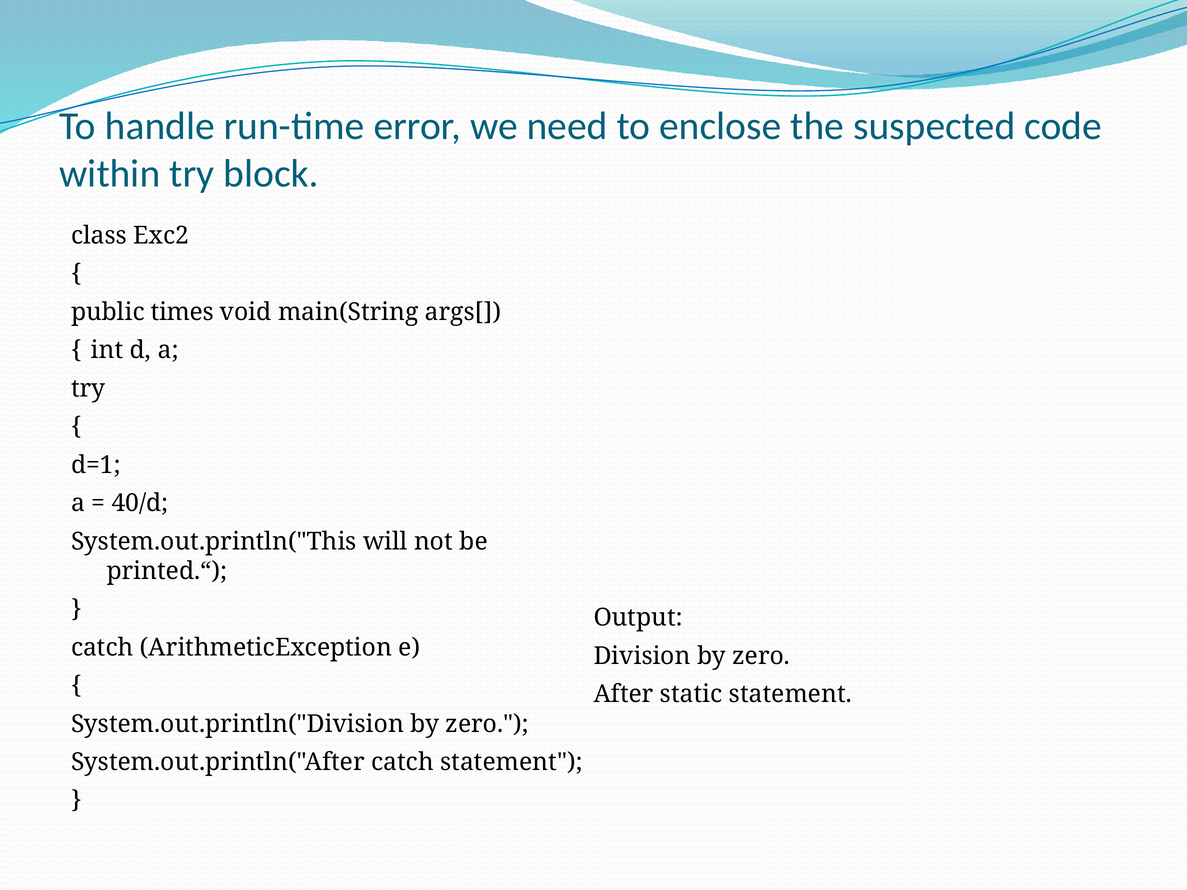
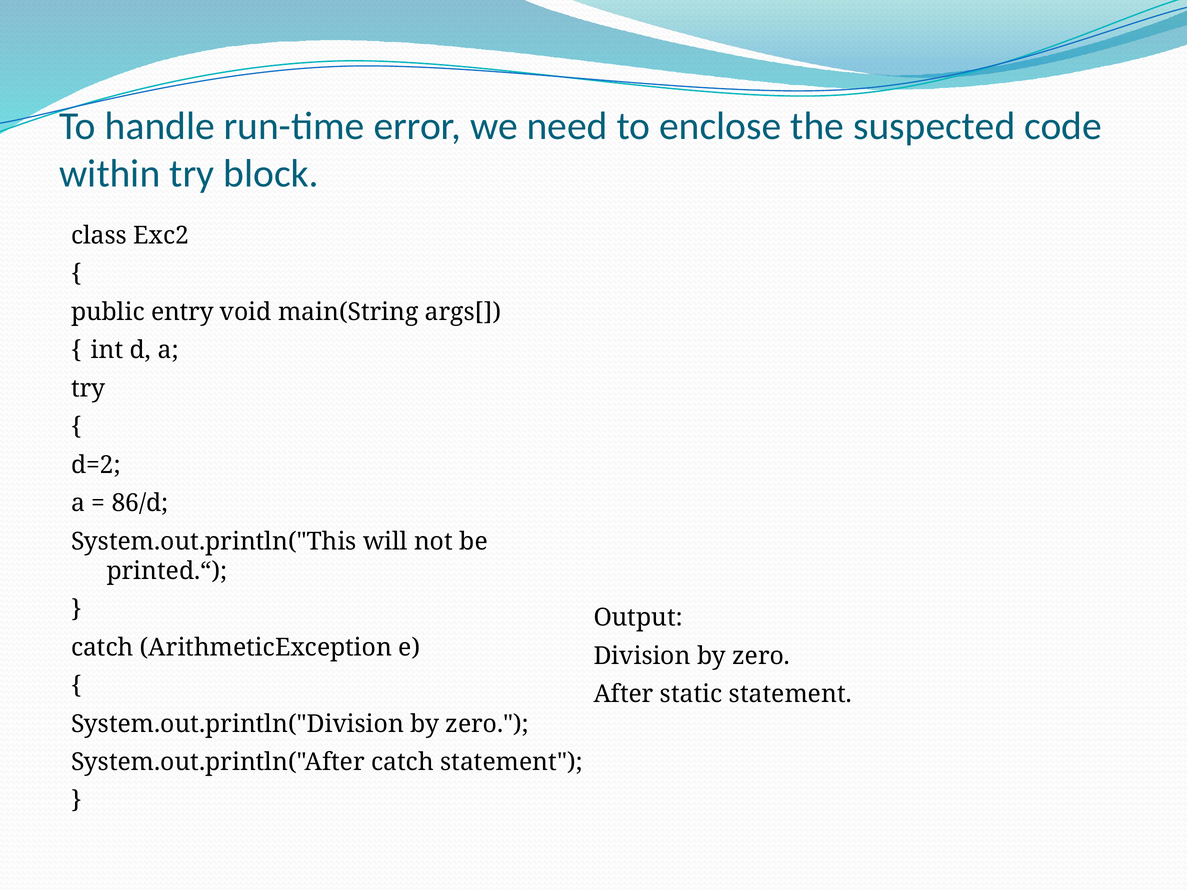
times: times -> entry
d=1: d=1 -> d=2
40/d: 40/d -> 86/d
